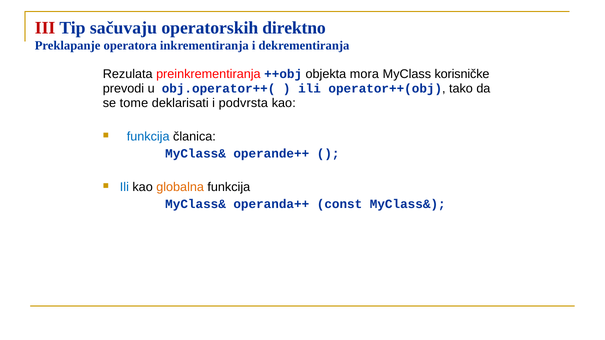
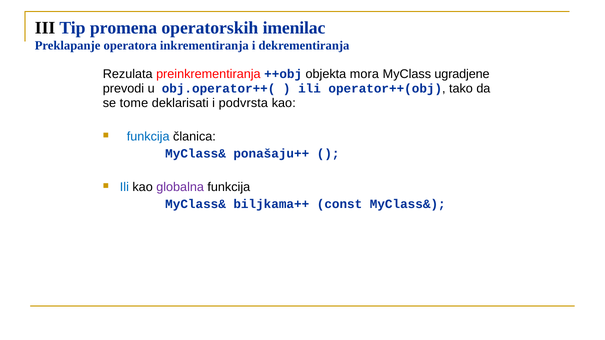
III colour: red -> black
sačuvaju: sačuvaju -> promena
direktno: direktno -> imenilac
korisničke: korisničke -> ugradjene
operande++: operande++ -> ponašaju++
globalna colour: orange -> purple
operanda++: operanda++ -> biljkama++
